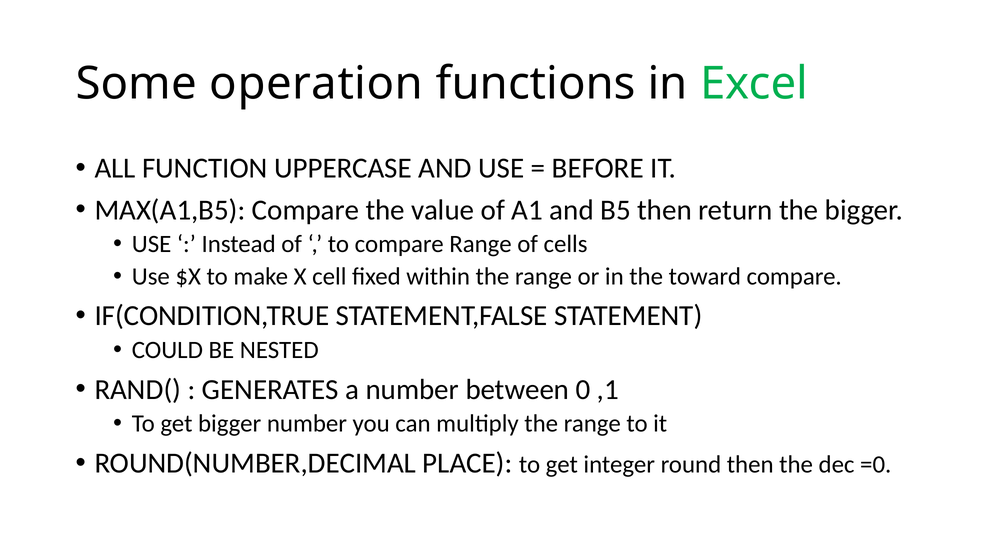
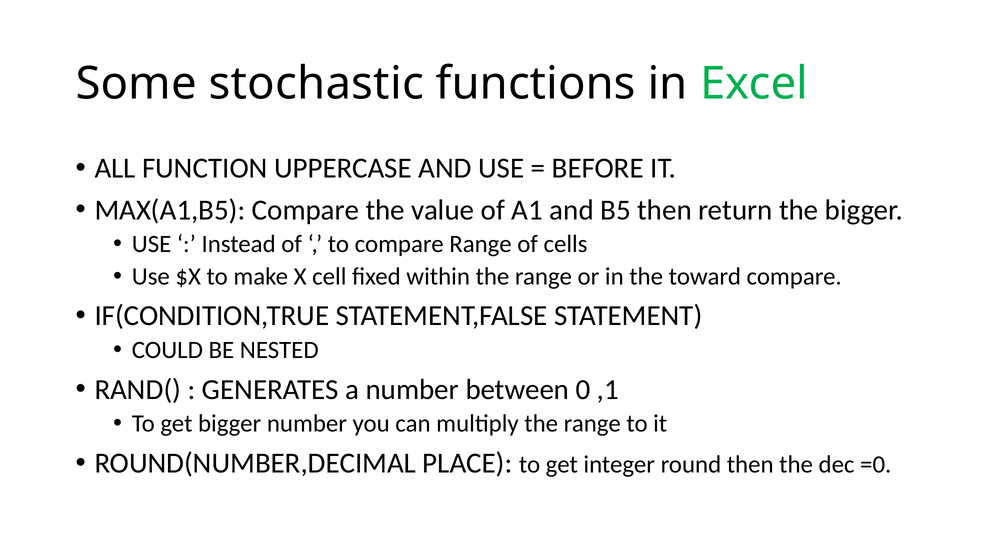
operation: operation -> stochastic
